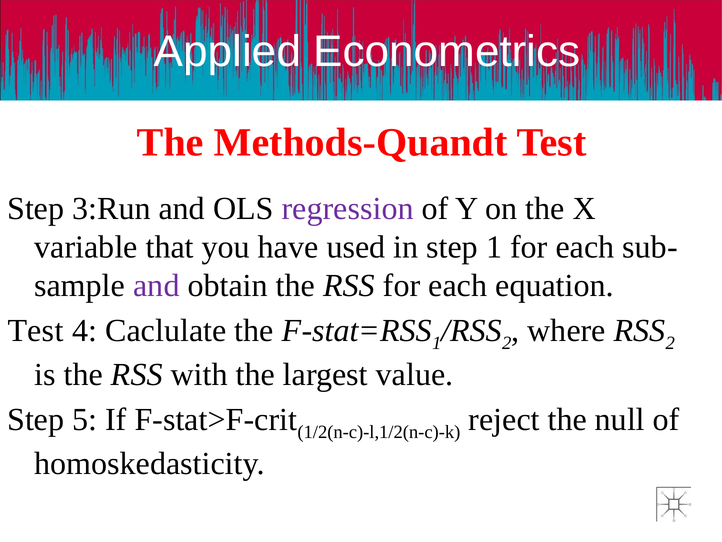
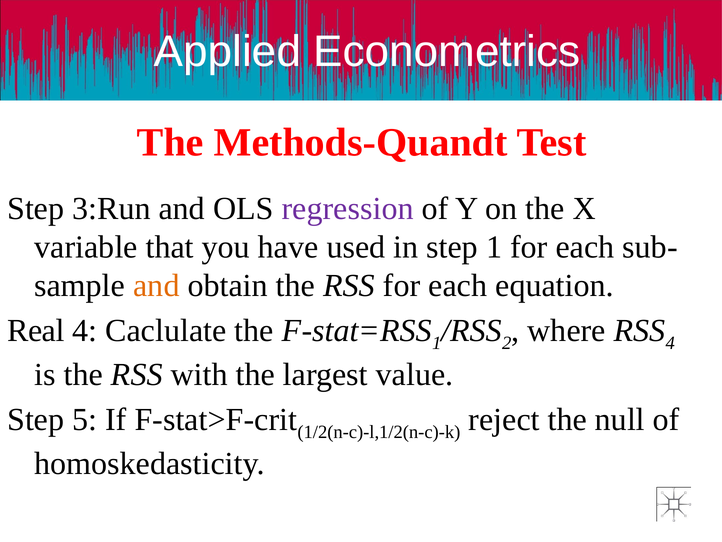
and at (156, 285) colour: purple -> orange
Test at (36, 330): Test -> Real
RSS 2: 2 -> 4
